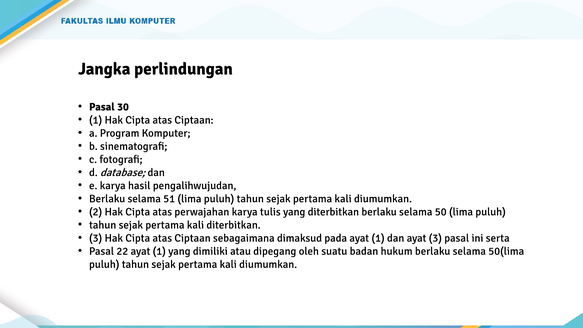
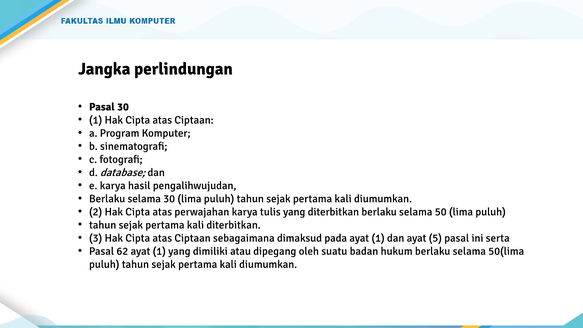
selama 51: 51 -> 30
ayat 3: 3 -> 5
22: 22 -> 62
